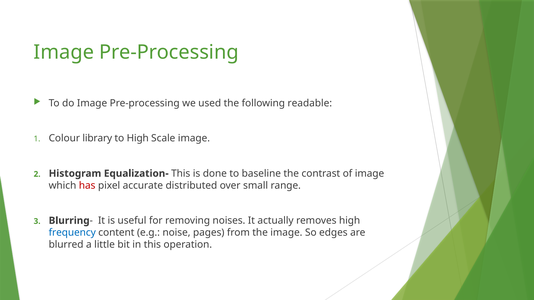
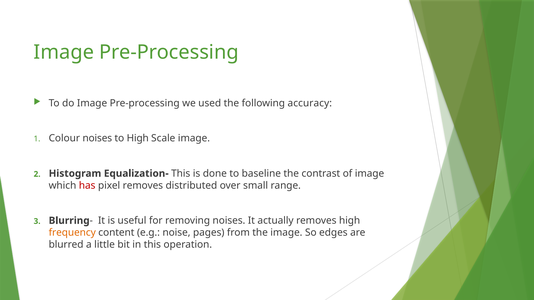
readable: readable -> accuracy
Colour library: library -> noises
pixel accurate: accurate -> removes
frequency colour: blue -> orange
